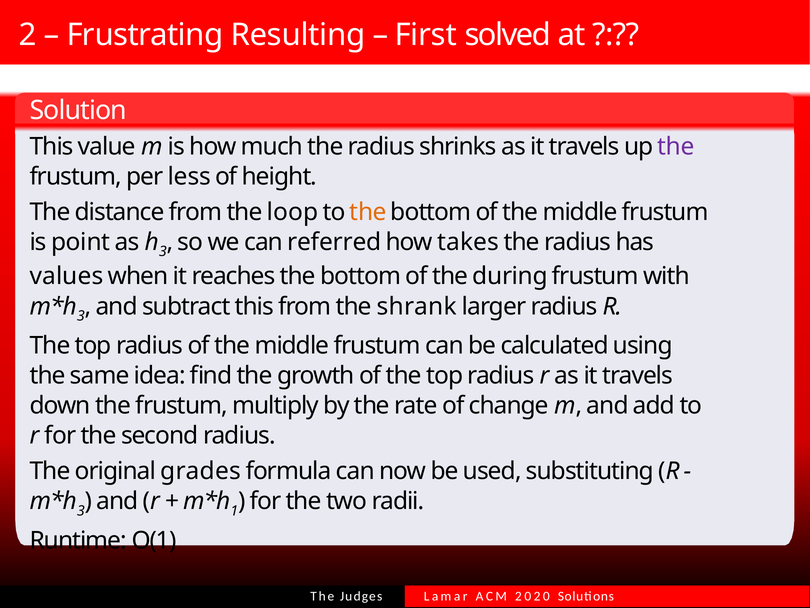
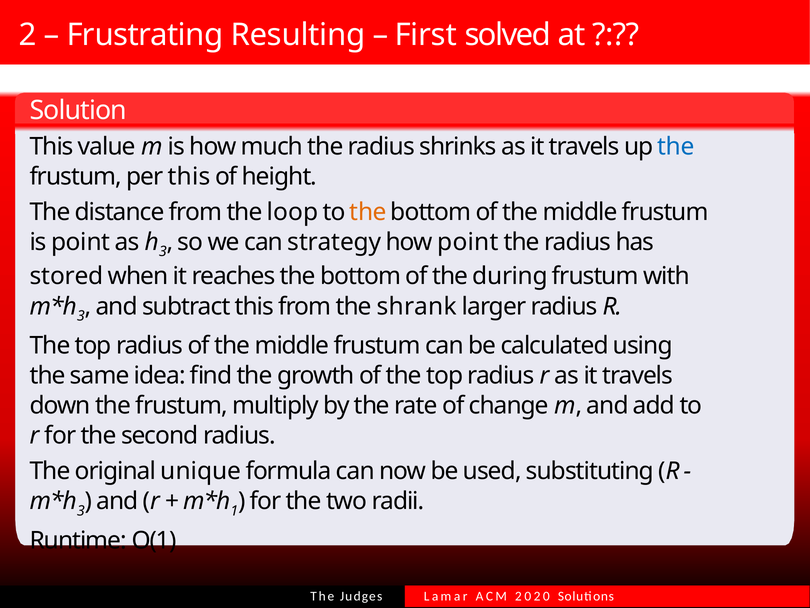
the at (676, 147) colour: purple -> blue
per less: less -> this
referred: referred -> strategy
how takes: takes -> point
values: values -> stored
grades: grades -> unique
